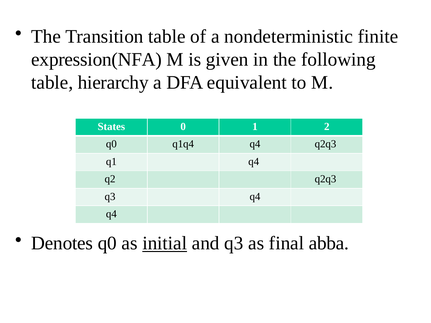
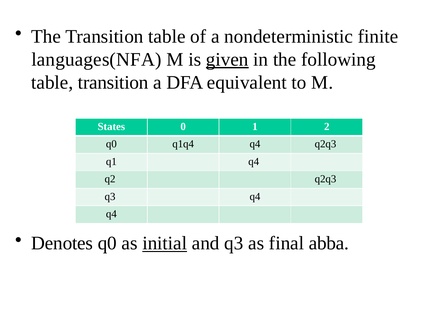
expression(NFA: expression(NFA -> languages(NFA
given underline: none -> present
table hierarchy: hierarchy -> transition
